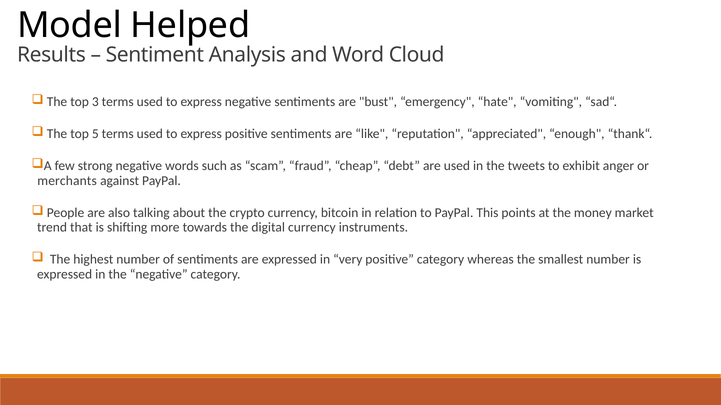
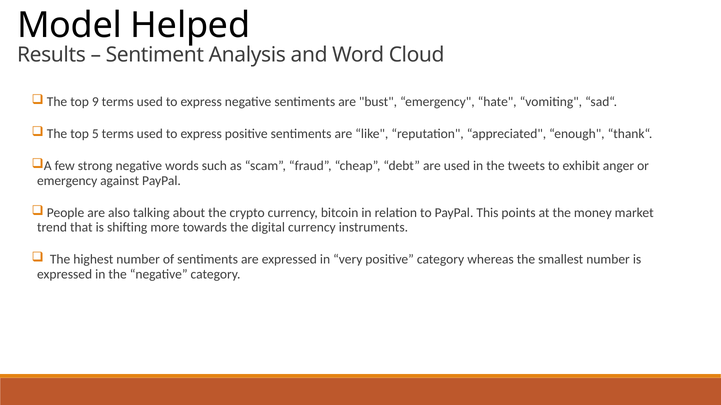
3: 3 -> 9
merchants at (67, 181): merchants -> emergency
